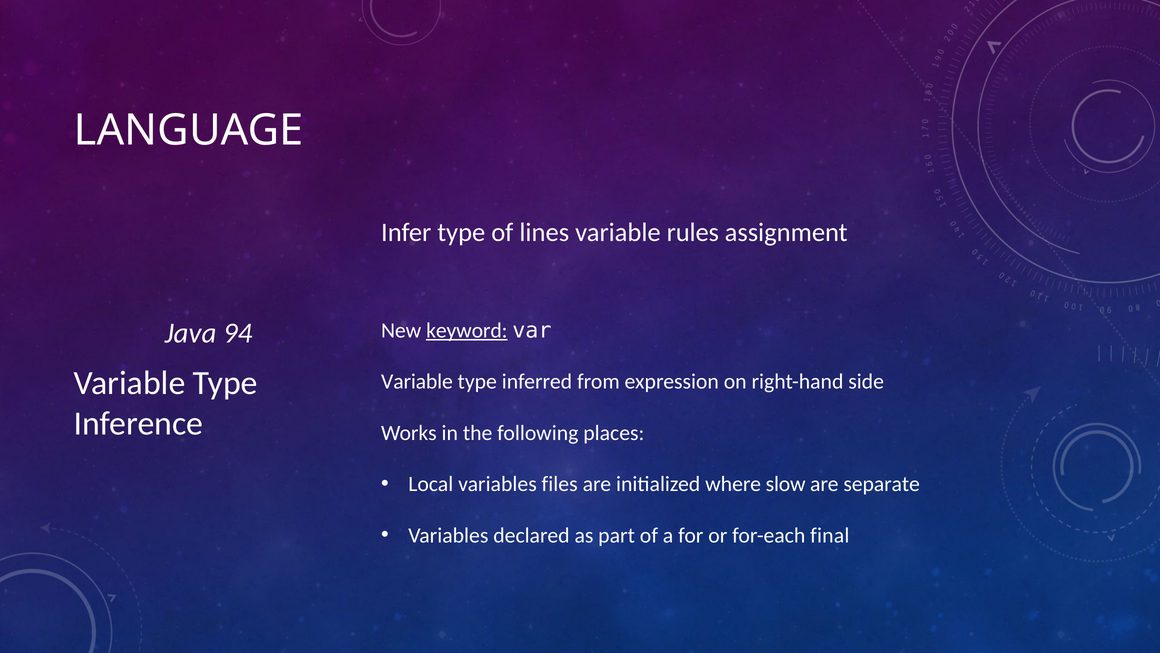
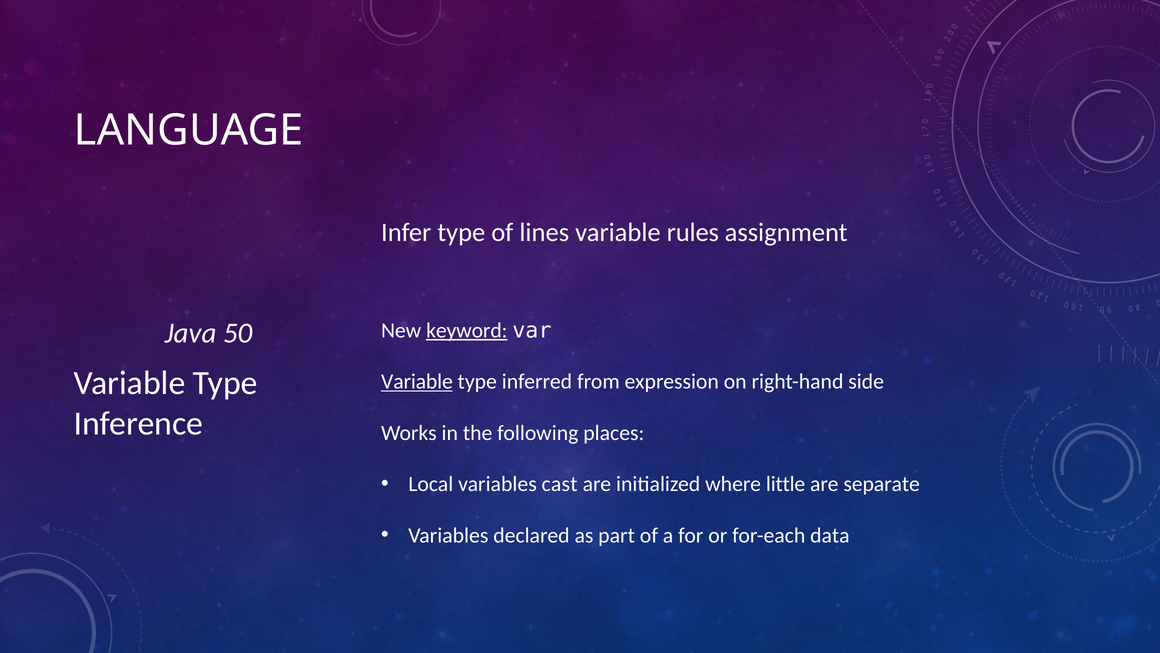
94: 94 -> 50
Variable at (417, 381) underline: none -> present
files: files -> cast
slow: slow -> little
final: final -> data
